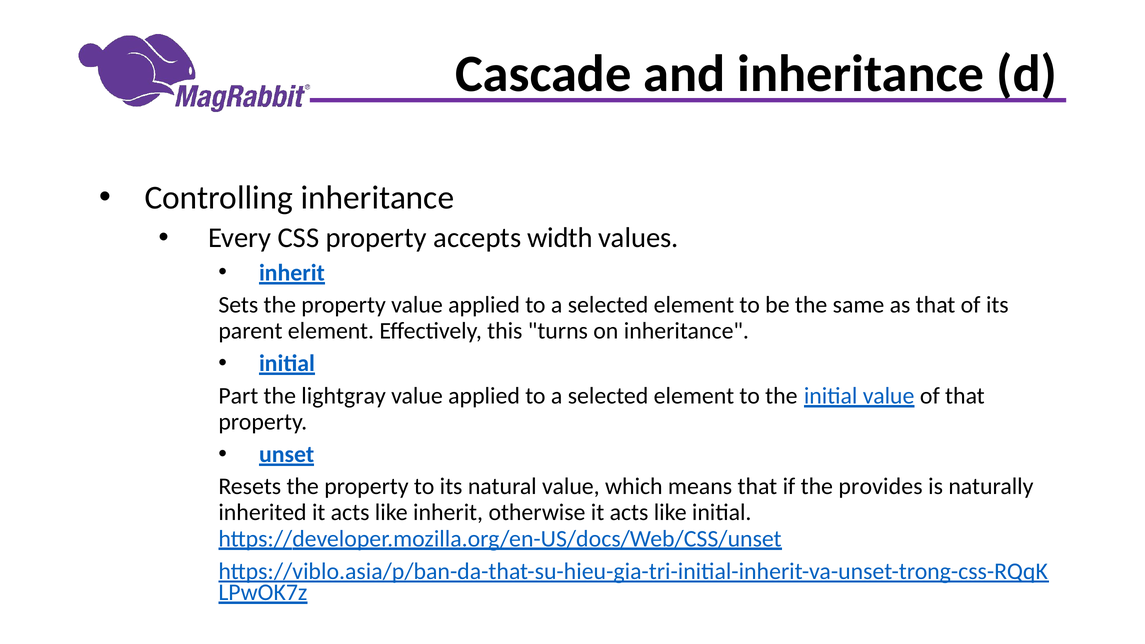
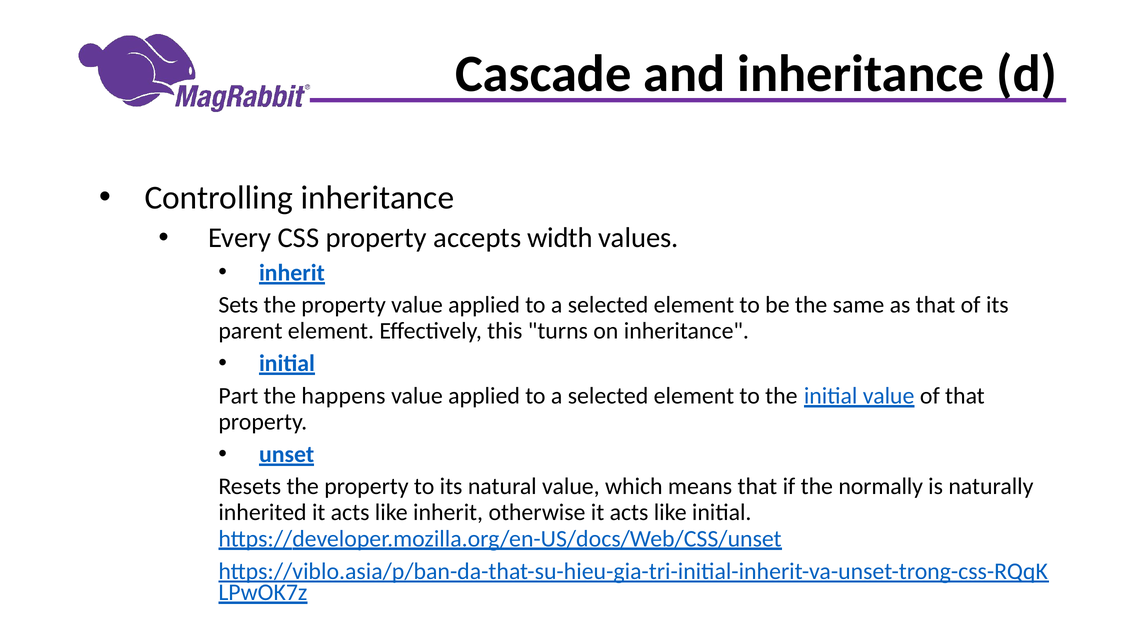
lightgray: lightgray -> happens
provides: provides -> normally
